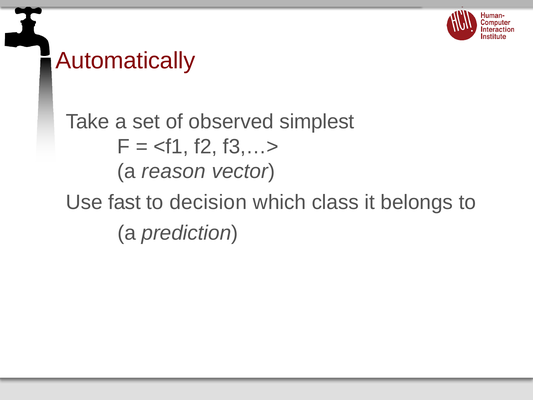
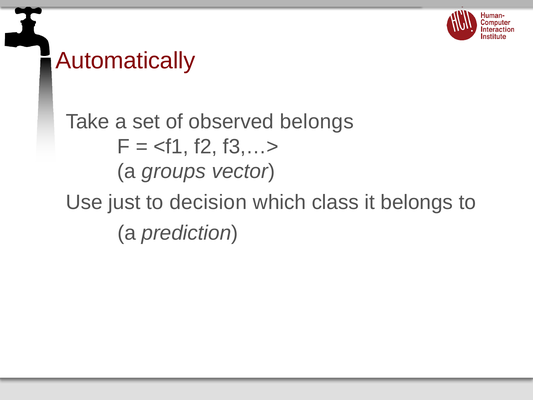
observed simplest: simplest -> belongs
reason: reason -> groups
fast: fast -> just
